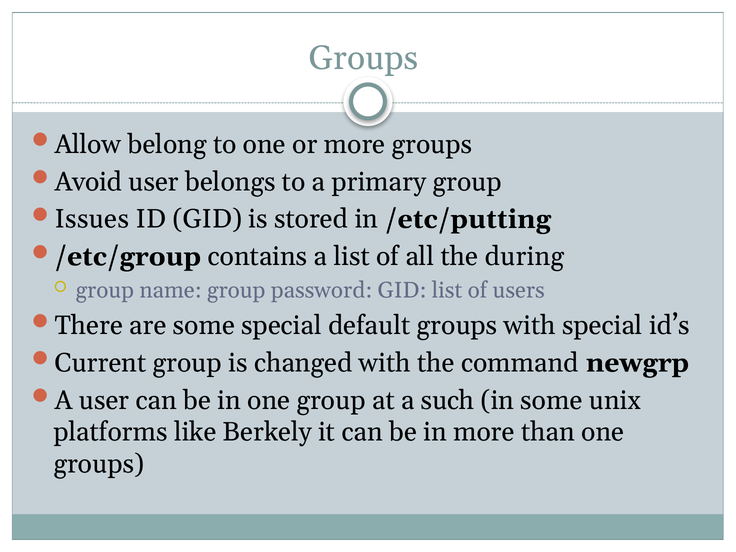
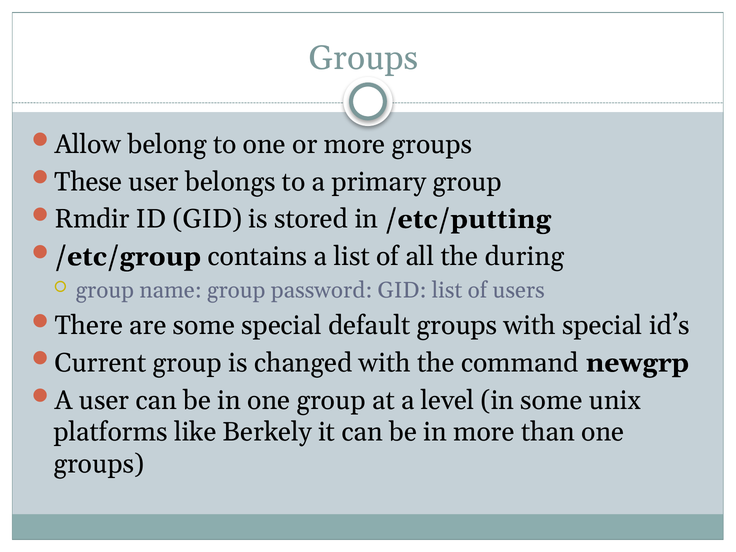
Avoid: Avoid -> These
Issues: Issues -> Rmdir
such: such -> level
